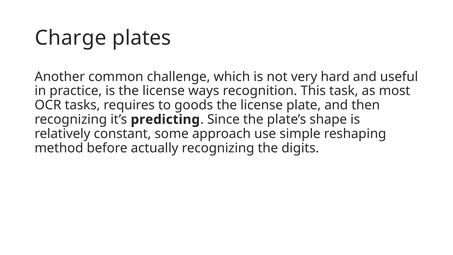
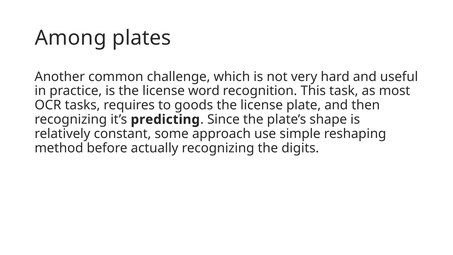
Charge: Charge -> Among
ways: ways -> word
